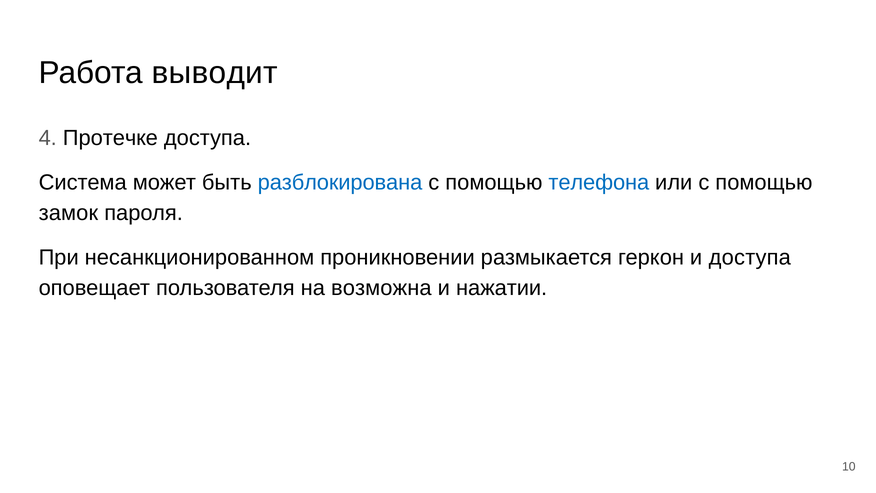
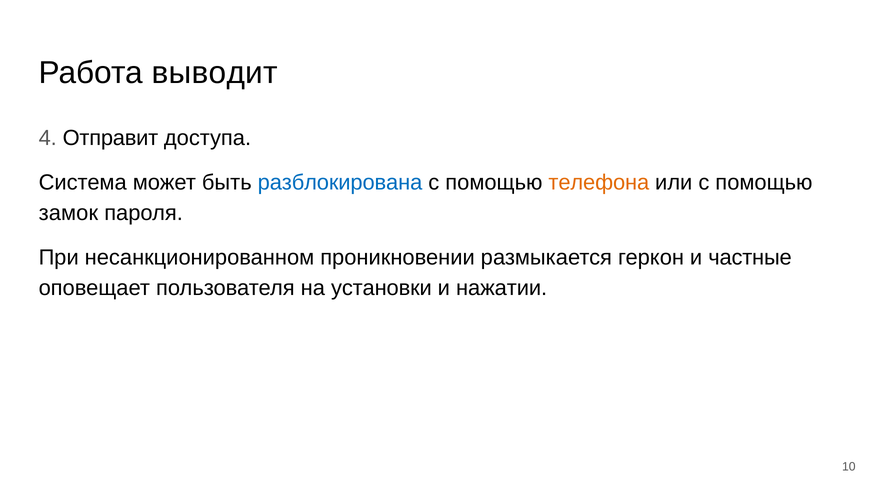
Протечке: Протечке -> Отправит
телефона colour: blue -> orange
и доступа: доступа -> частные
возможна: возможна -> установки
